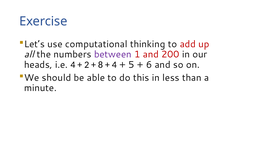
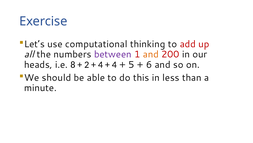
and at (151, 54) colour: red -> orange
i.e 4: 4 -> 8
8 at (100, 64): 8 -> 4
